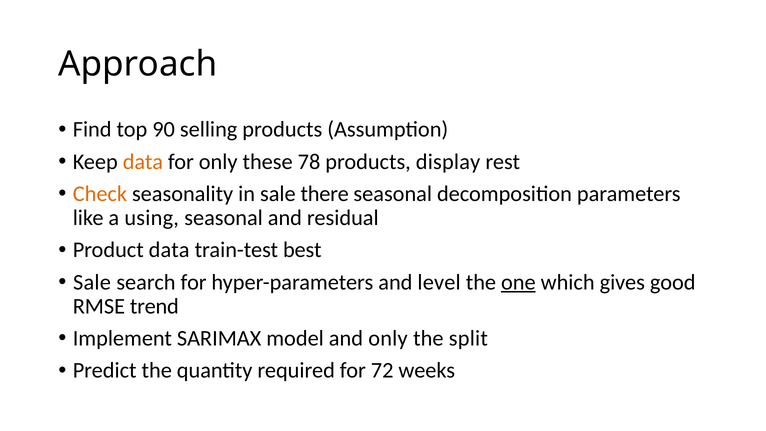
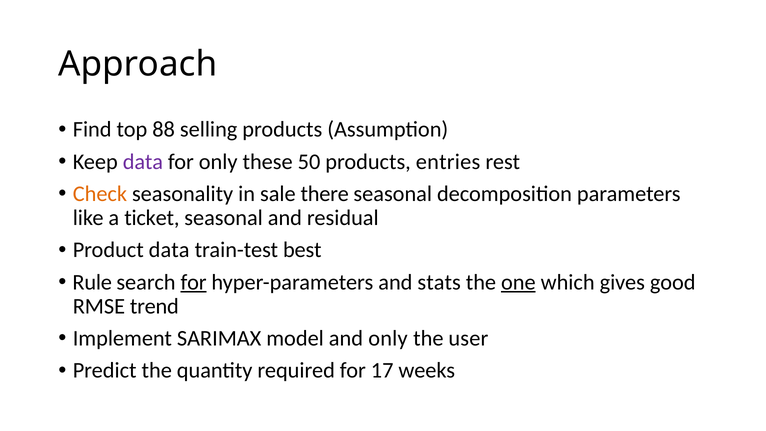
90: 90 -> 88
data at (143, 162) colour: orange -> purple
78: 78 -> 50
display: display -> entries
using: using -> ticket
Sale at (92, 282): Sale -> Rule
for at (194, 282) underline: none -> present
level: level -> stats
split: split -> user
72: 72 -> 17
